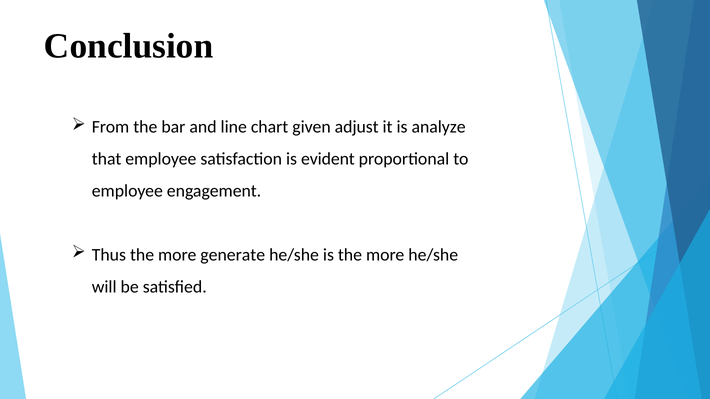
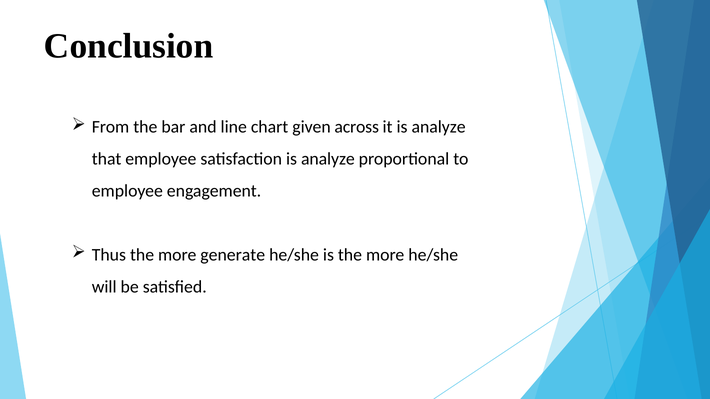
adjust: adjust -> across
satisfaction is evident: evident -> analyze
